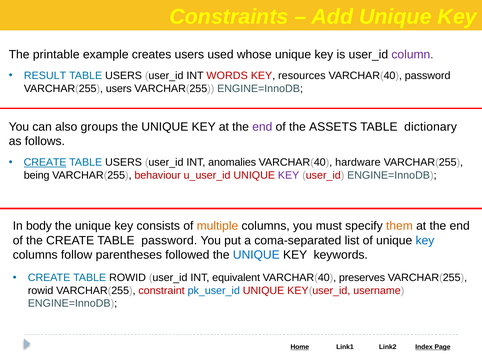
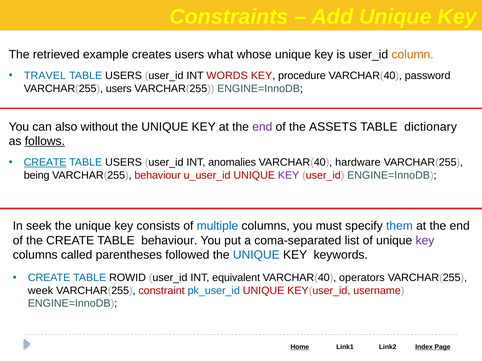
printable: printable -> retrieved
used: used -> what
column colour: purple -> orange
RESULT: RESULT -> TRAVEL
resources: resources -> procedure
groups: groups -> without
follows underline: none -> present
body: body -> seek
multiple colour: orange -> blue
them colour: orange -> blue
TABLE password: password -> behaviour
key at (425, 241) colour: blue -> purple
follow: follow -> called
preserves: preserves -> operators
rowid at (41, 291): rowid -> week
